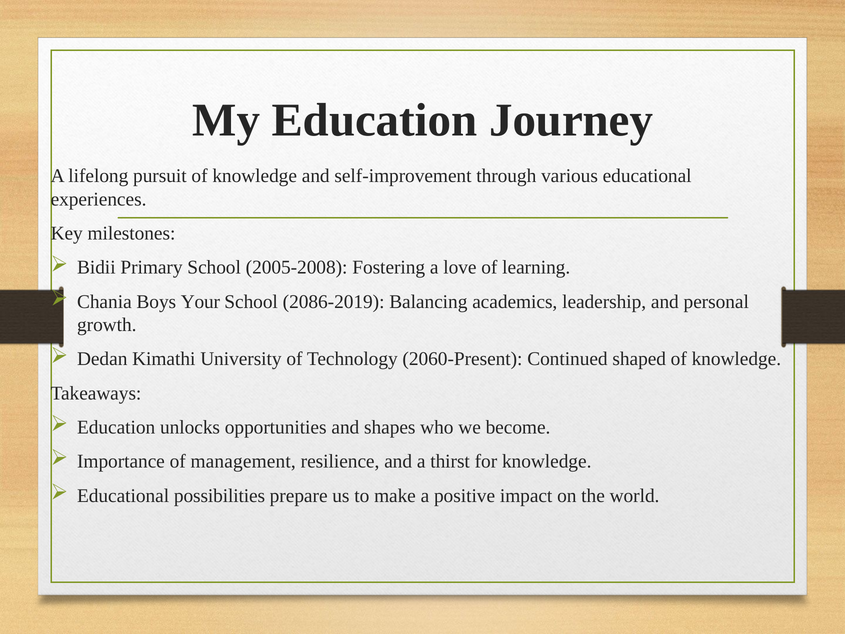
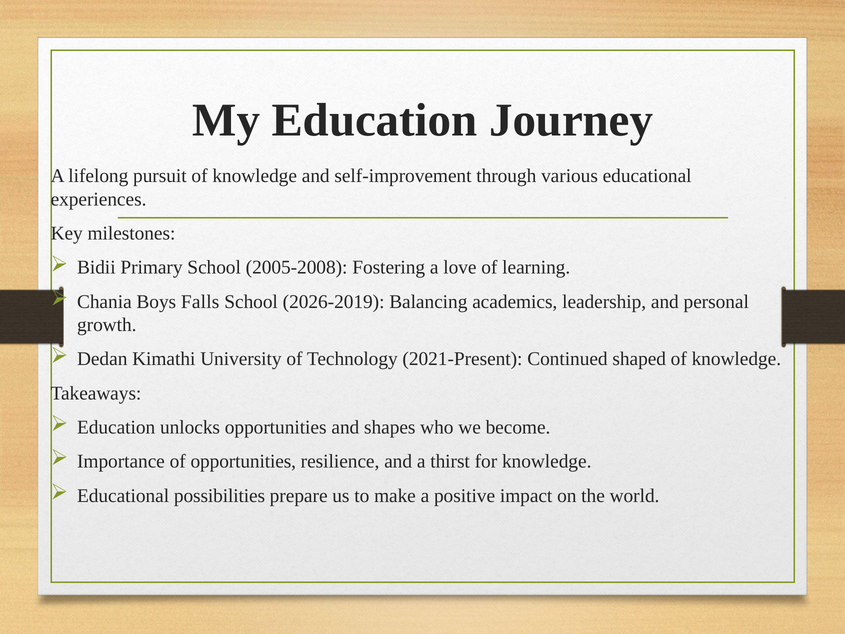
Your: Your -> Falls
2086-2019: 2086-2019 -> 2026-2019
2060-Present: 2060-Present -> 2021-Present
of management: management -> opportunities
